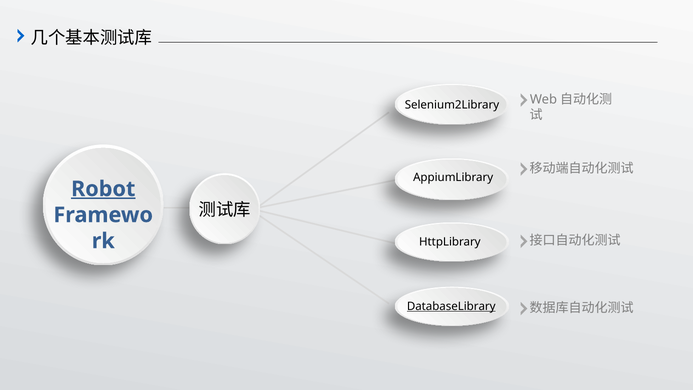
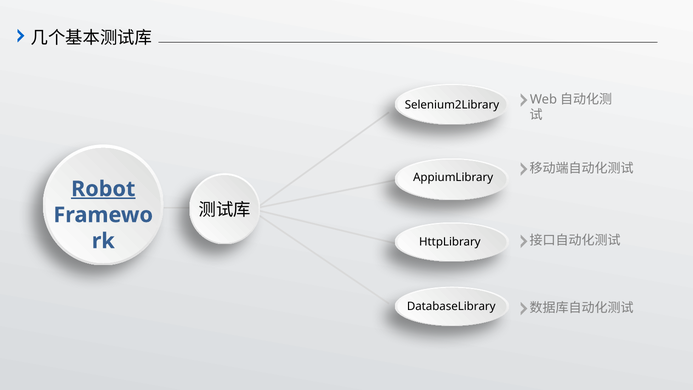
DatabaseLibrary underline: present -> none
